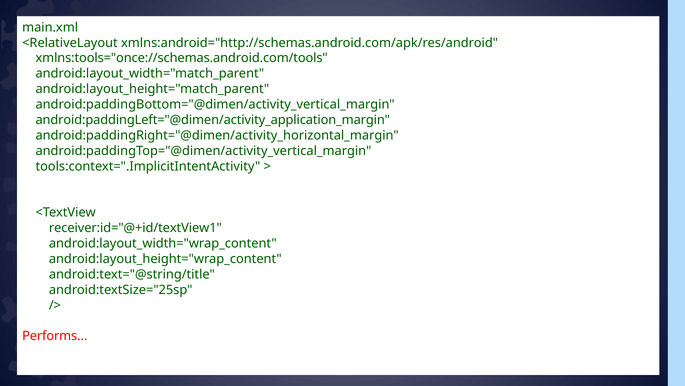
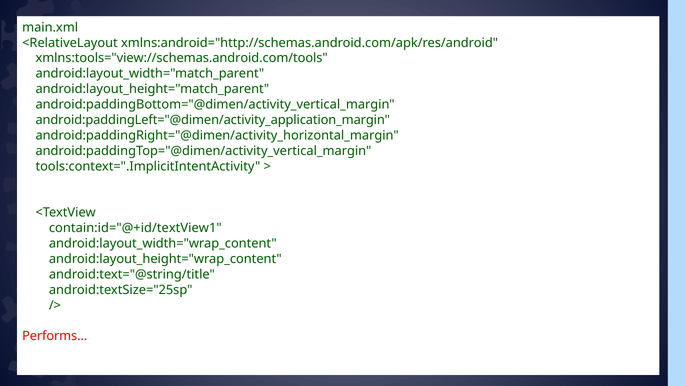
xmlns:tools="once://schemas.android.com/tools: xmlns:tools="once://schemas.android.com/tools -> xmlns:tools="view://schemas.android.com/tools
receiver:id="@+id/textView1: receiver:id="@+id/textView1 -> contain:id="@+id/textView1
